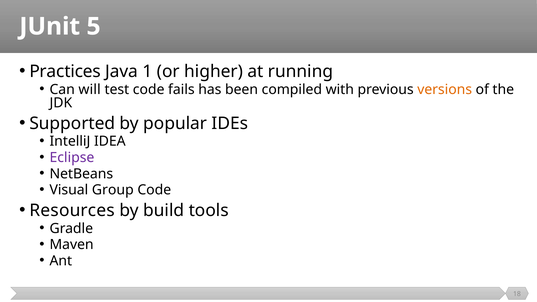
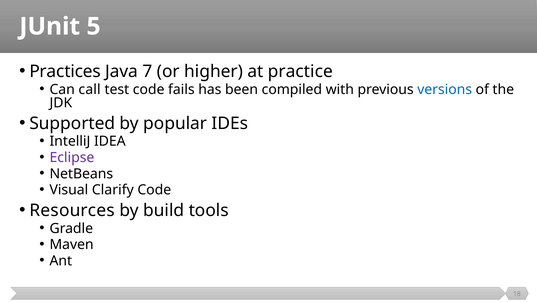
1: 1 -> 7
running: running -> practice
will: will -> call
versions colour: orange -> blue
Group: Group -> Clarify
